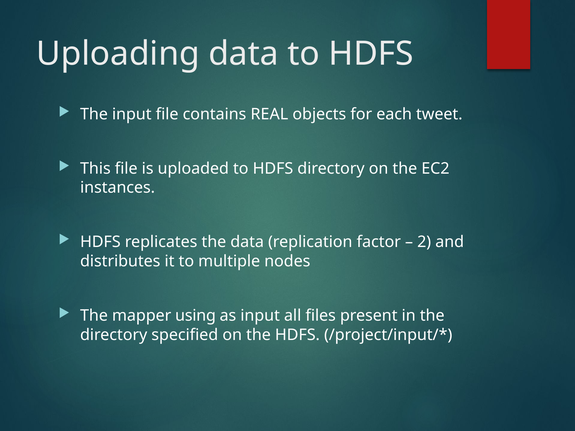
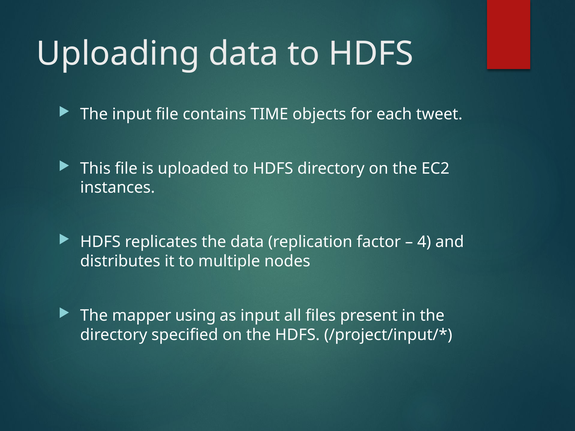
REAL: REAL -> TIME
2: 2 -> 4
